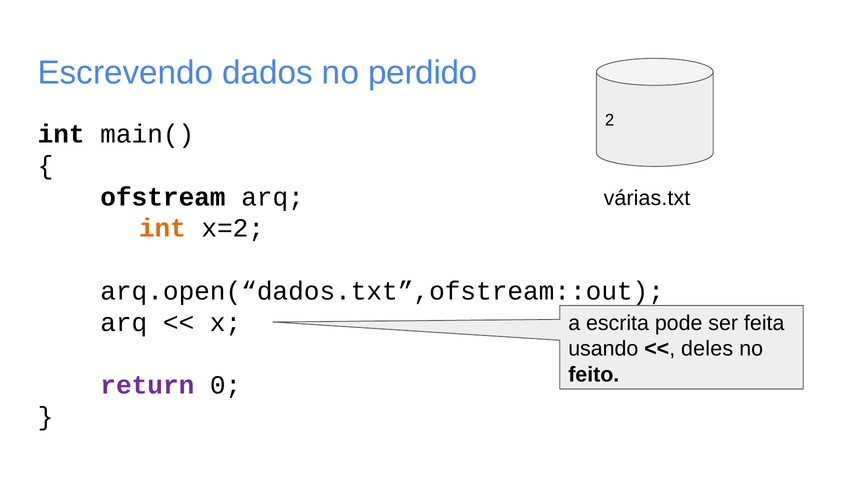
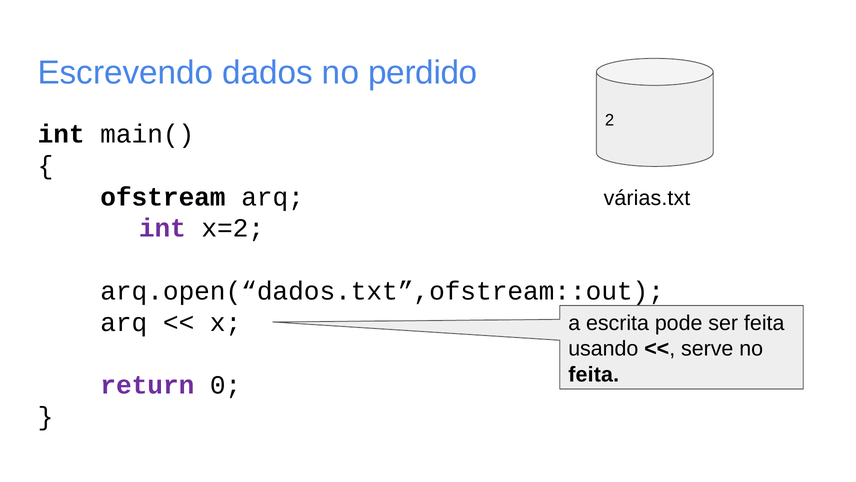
int at (162, 228) colour: orange -> purple
deles: deles -> serve
feito at (594, 374): feito -> feita
